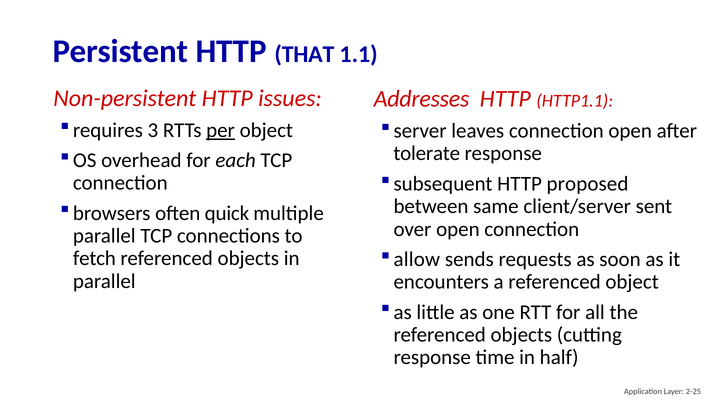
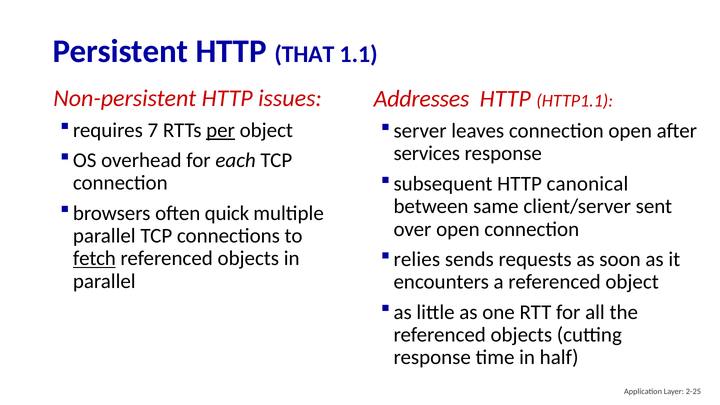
3: 3 -> 7
tolerate: tolerate -> services
proposed: proposed -> canonical
allow: allow -> relies
fetch underline: none -> present
